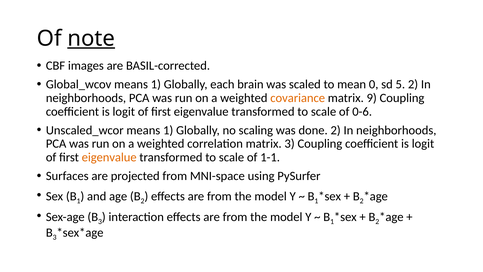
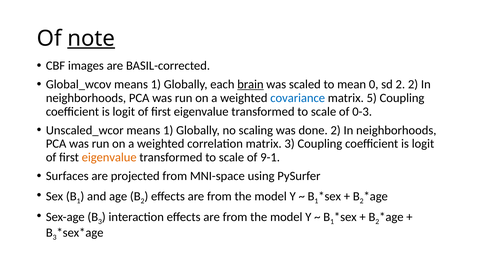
brain underline: none -> present
sd 5: 5 -> 2
covariance colour: orange -> blue
9: 9 -> 5
0-6: 0-6 -> 0-3
1-1: 1-1 -> 9-1
